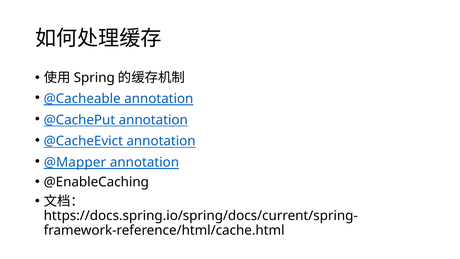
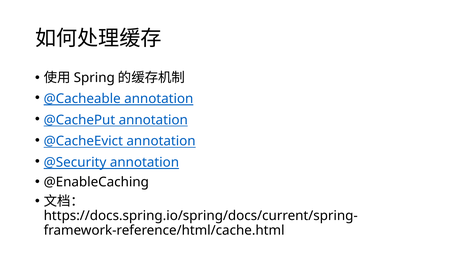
@Mapper: @Mapper -> @Security
